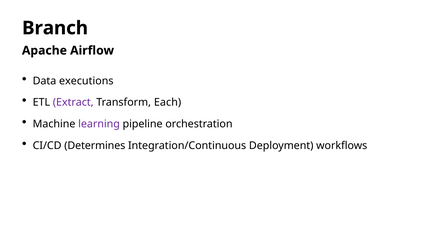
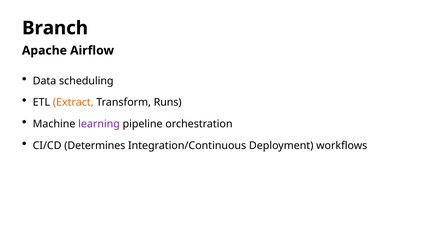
executions: executions -> scheduling
Extract colour: purple -> orange
Each: Each -> Runs
